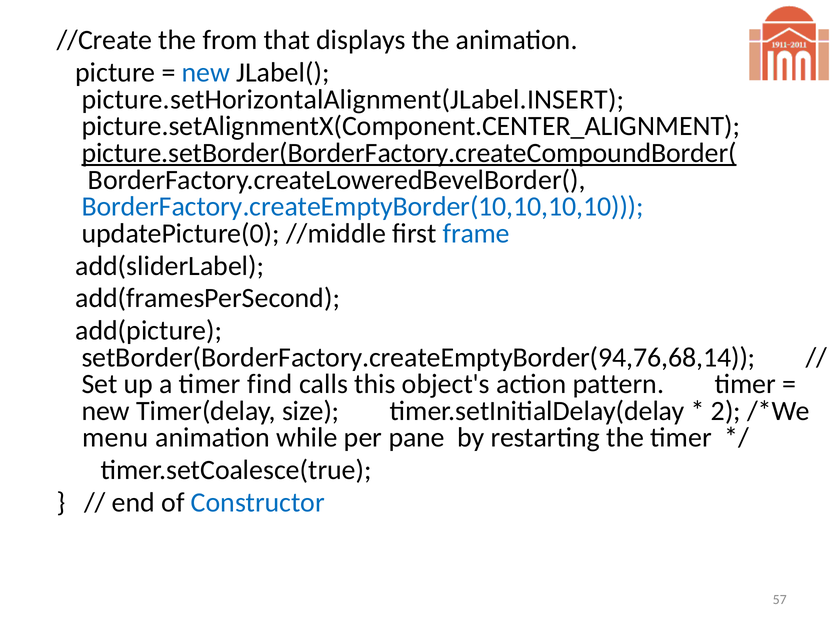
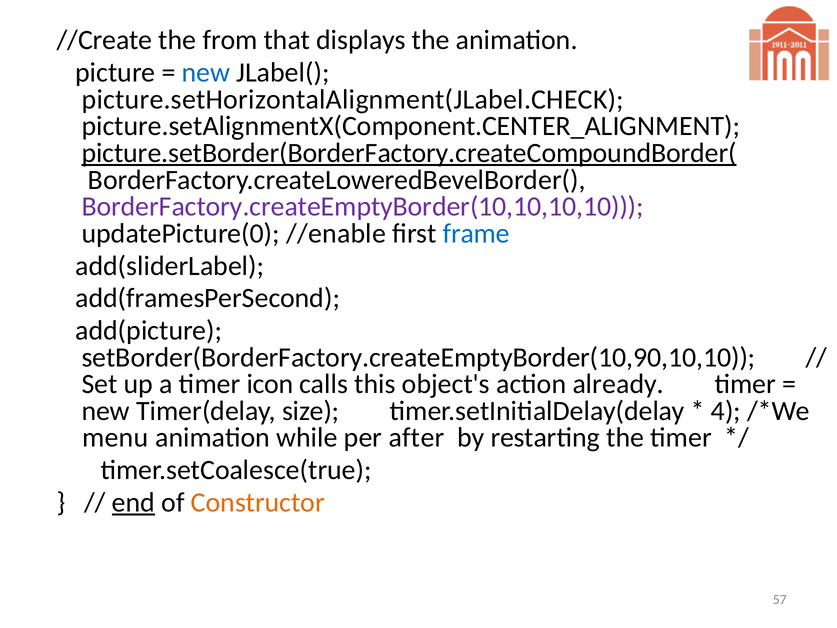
picture.setHorizontalAlignment(JLabel.INSERT: picture.setHorizontalAlignment(JLabel.INSERT -> picture.setHorizontalAlignment(JLabel.CHECK
BorderFactory.createEmptyBorder(10,10,10,10 colour: blue -> purple
//middle: //middle -> //enable
setBorder(BorderFactory.createEmptyBorder(94,76,68,14: setBorder(BorderFactory.createEmptyBorder(94,76,68,14 -> setBorder(BorderFactory.createEmptyBorder(10,90,10,10
find: find -> icon
pattern: pattern -> already
2: 2 -> 4
pane: pane -> after
end underline: none -> present
Constructor colour: blue -> orange
